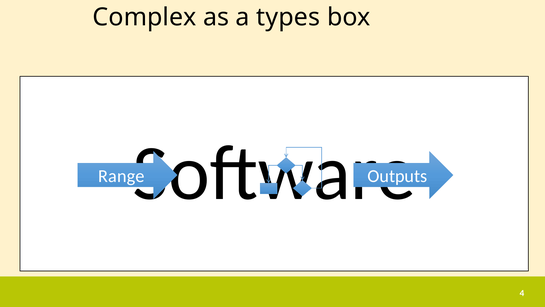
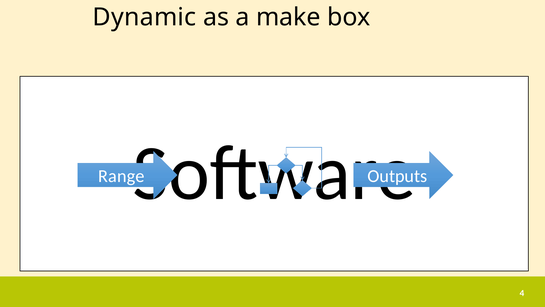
Complex: Complex -> Dynamic
types: types -> make
